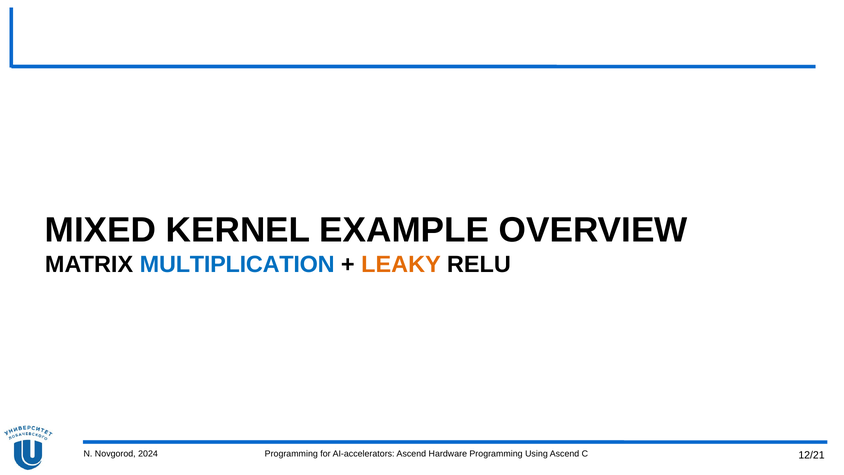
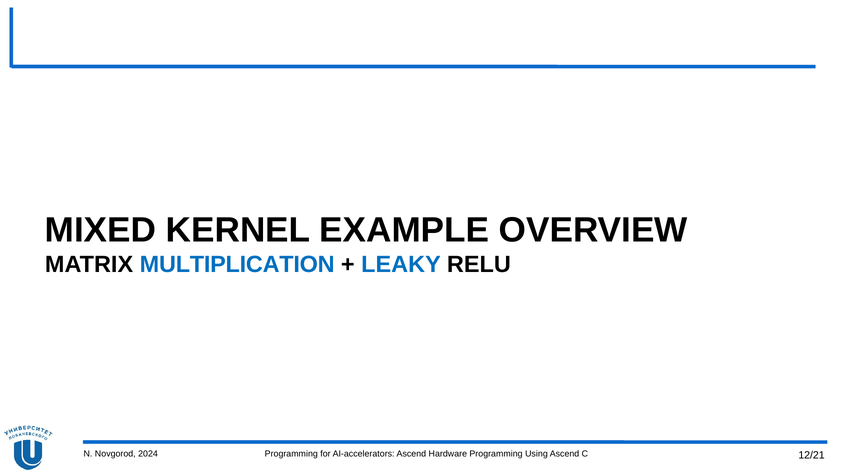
LEAKY colour: orange -> blue
